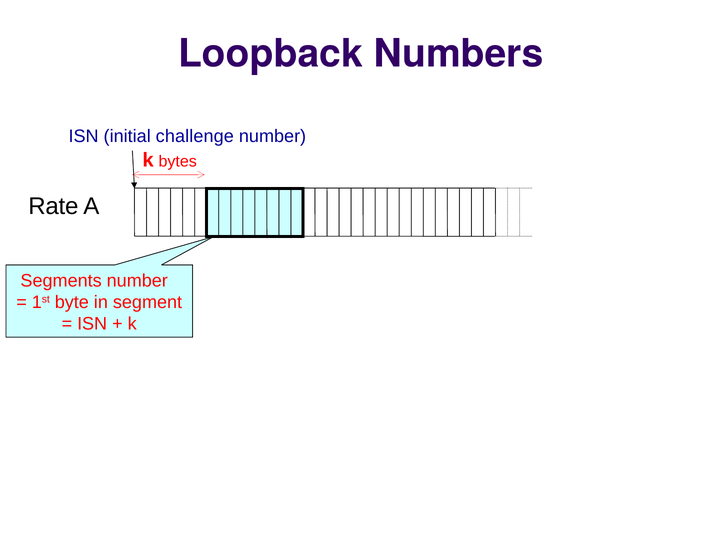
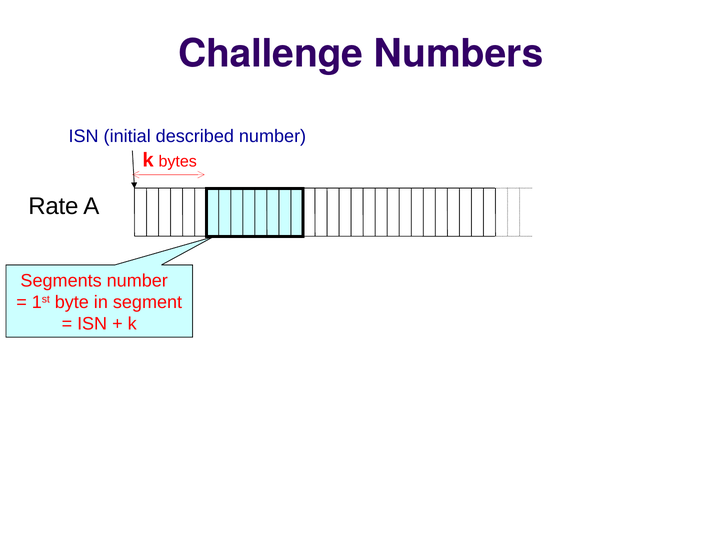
Loopback: Loopback -> Challenge
challenge: challenge -> described
